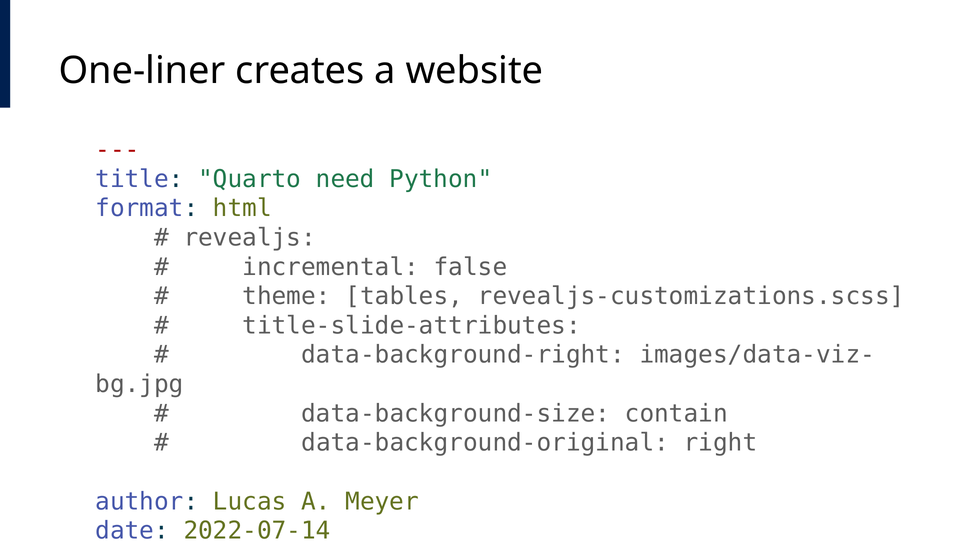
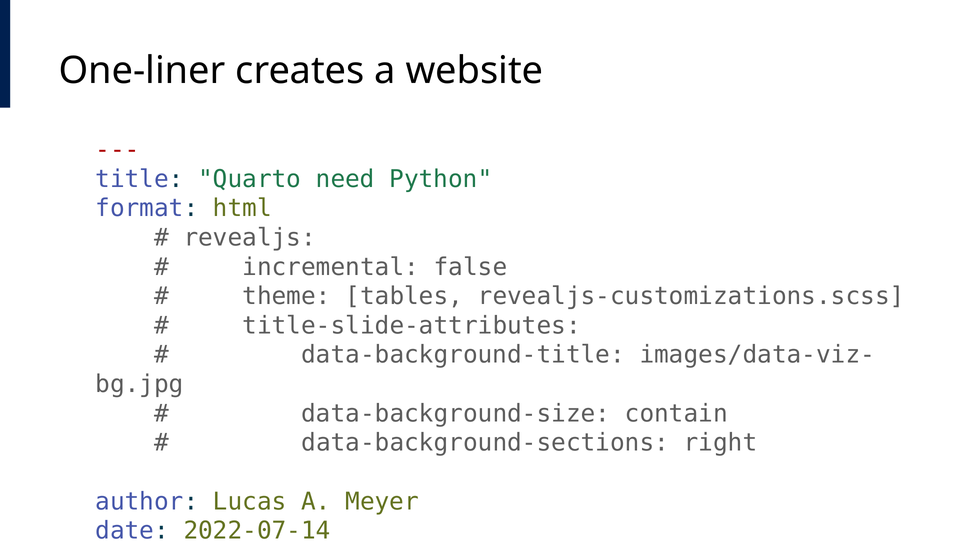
data-background-right: data-background-right -> data-background-title
data-background-original: data-background-original -> data-background-sections
